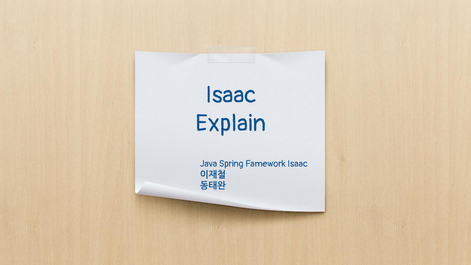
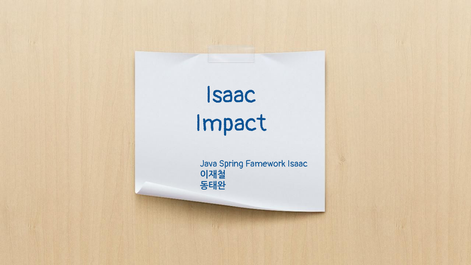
Explain: Explain -> Impact
